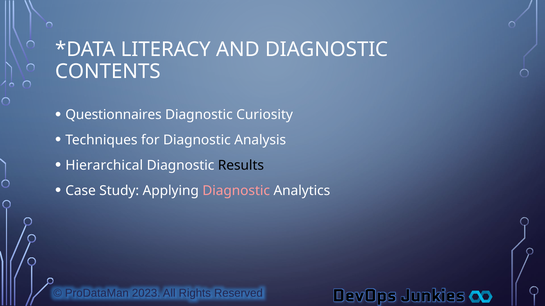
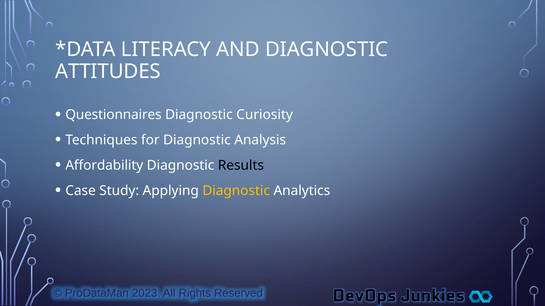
CONTENTS: CONTENTS -> ATTITUDES
Hierarchical: Hierarchical -> Affordability
Diagnostic at (236, 191) colour: pink -> yellow
